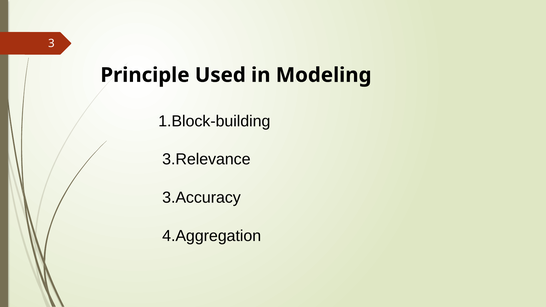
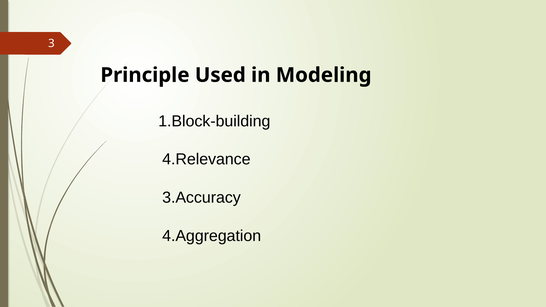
3.Relevance: 3.Relevance -> 4.Relevance
